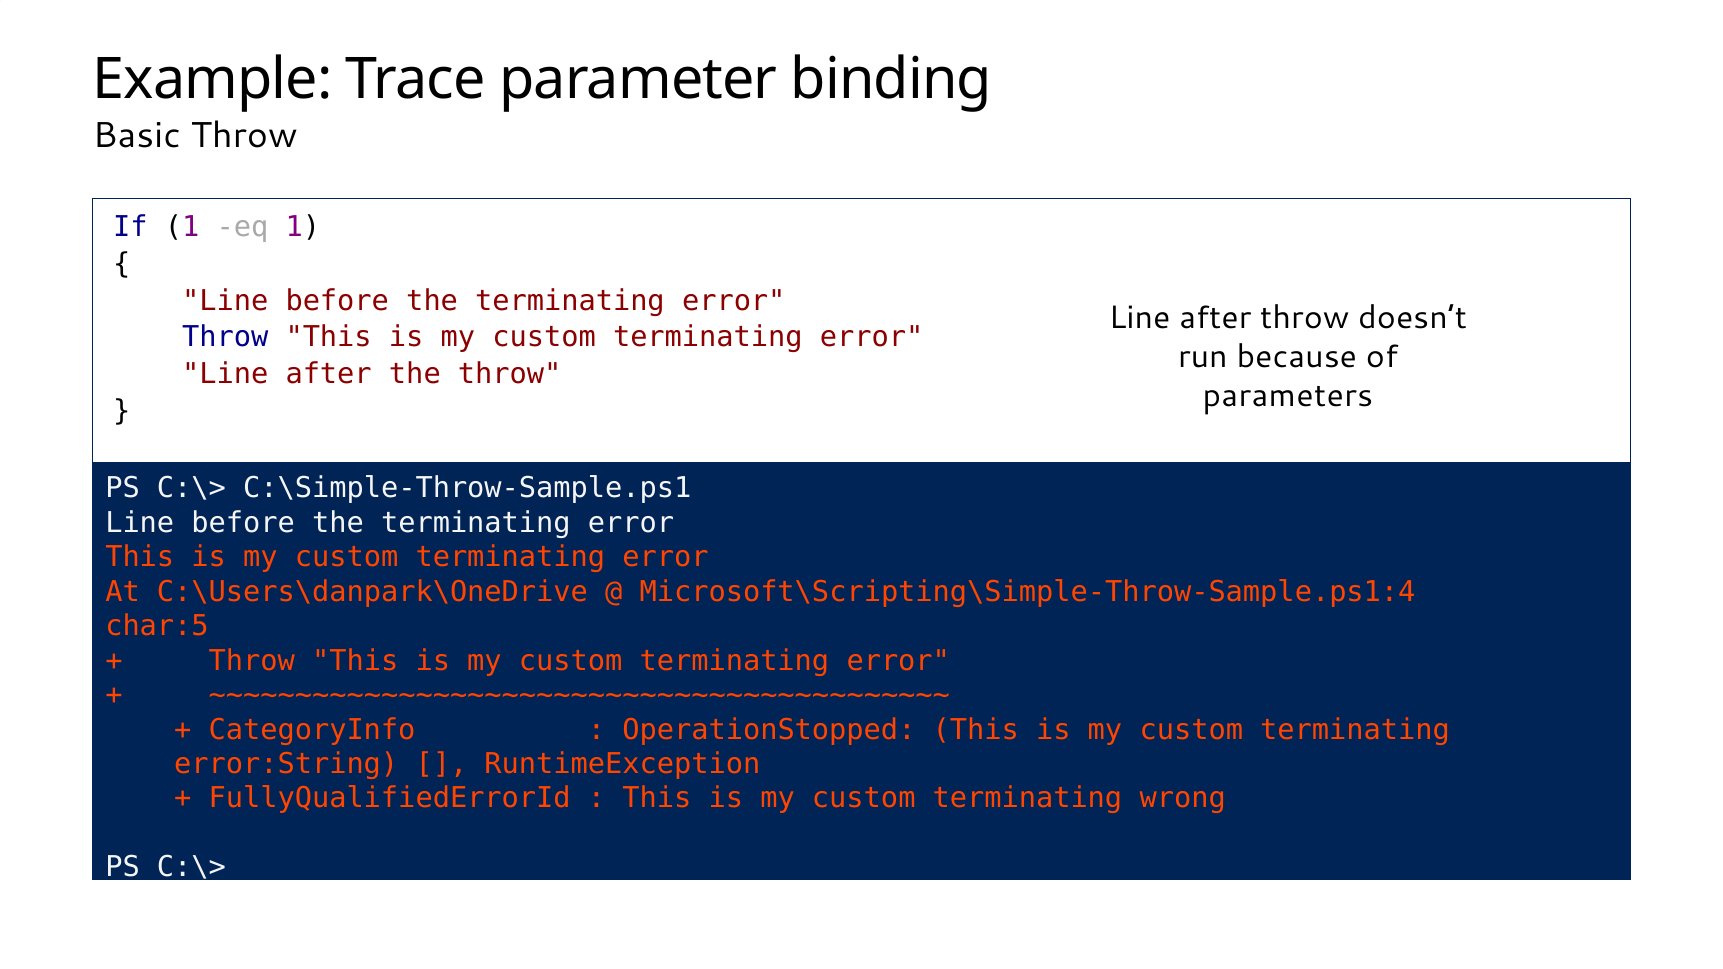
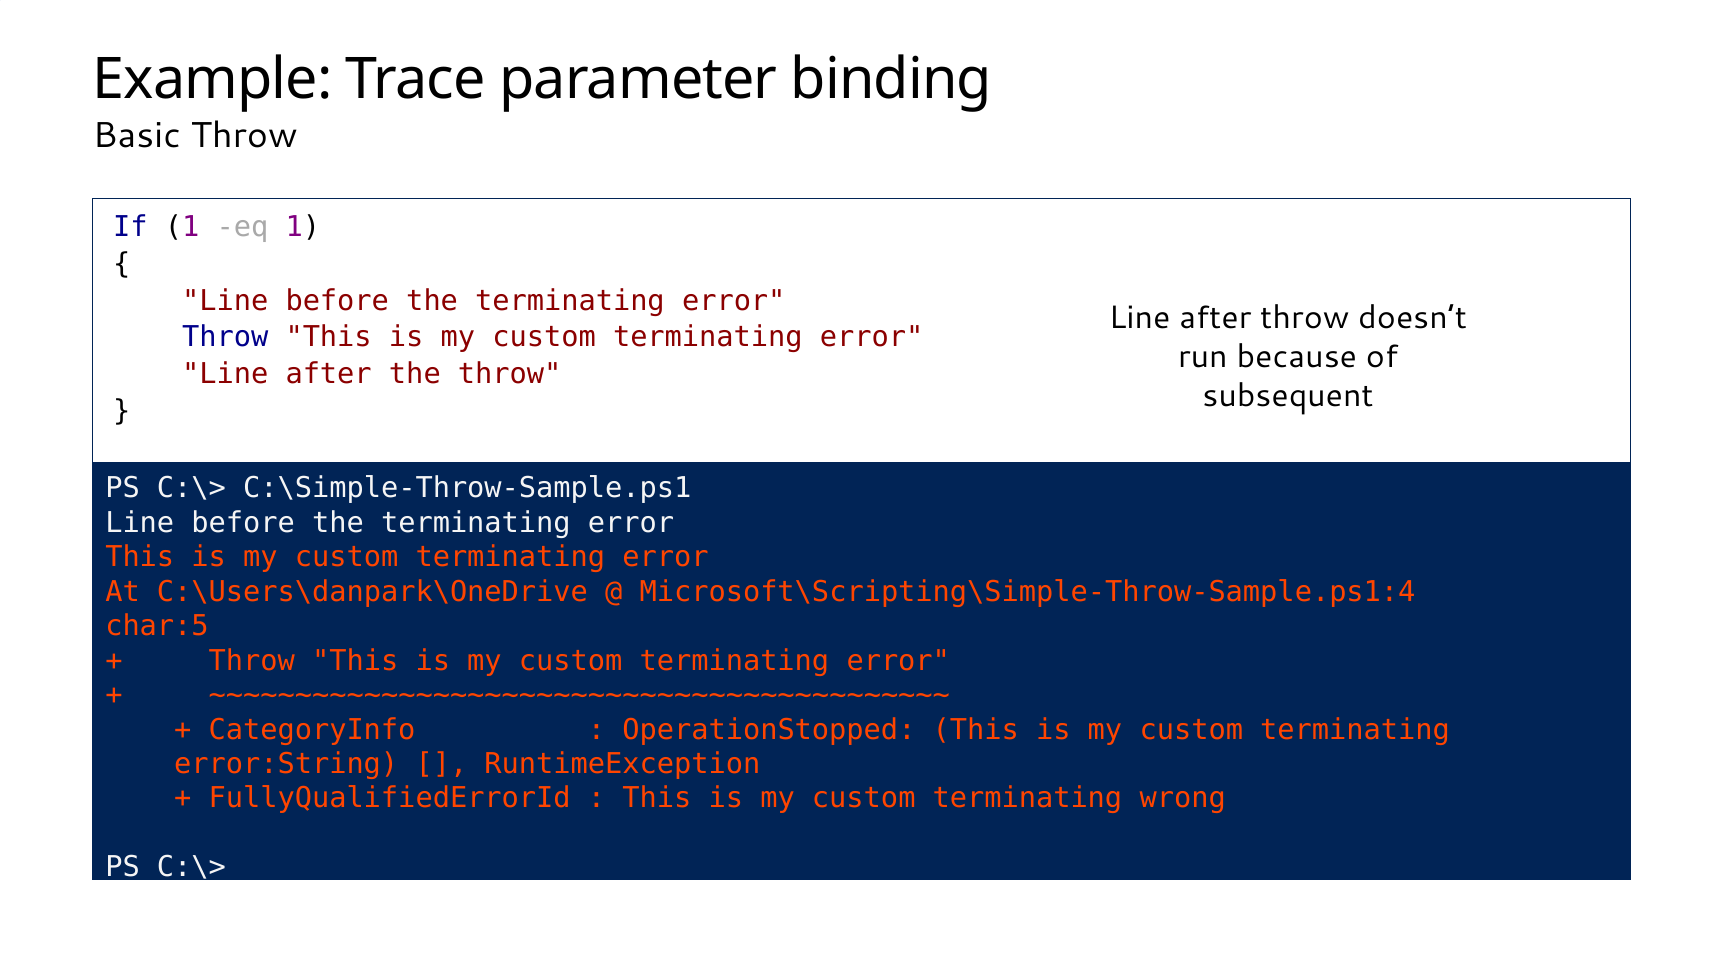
parameters: parameters -> subsequent
